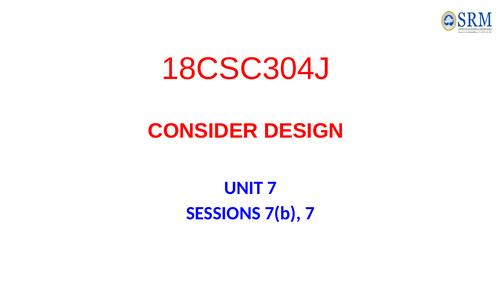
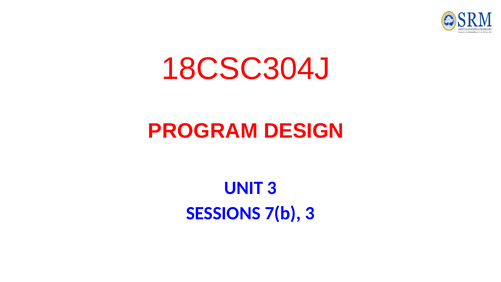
CONSIDER: CONSIDER -> PROGRAM
UNIT 7: 7 -> 3
7(b 7: 7 -> 3
